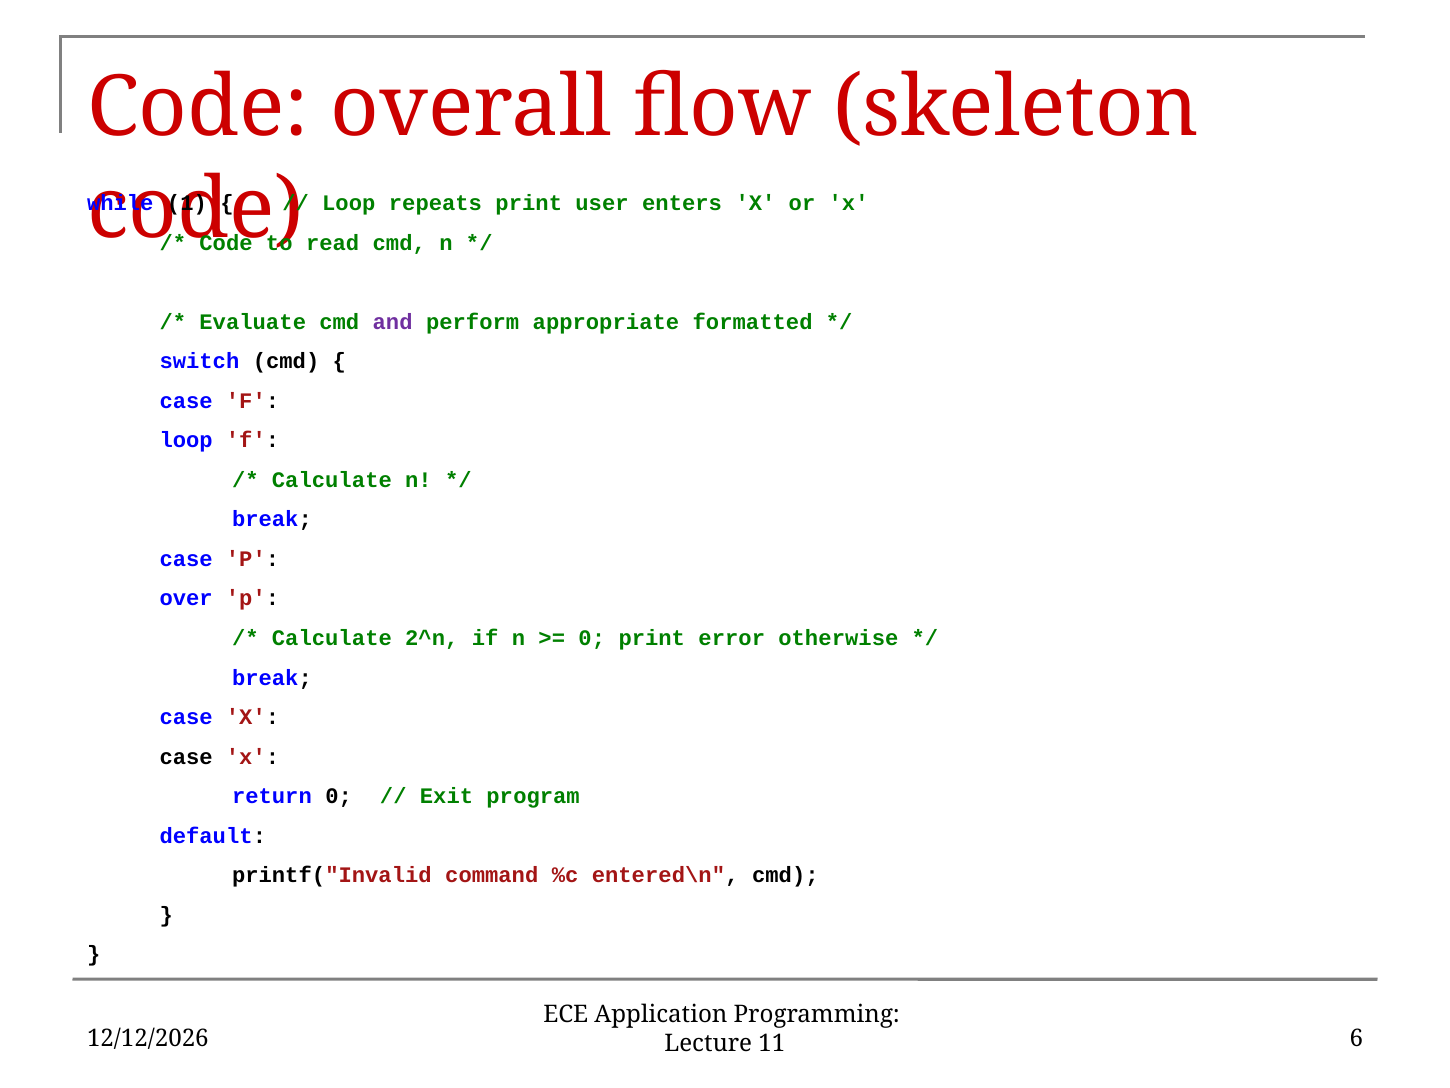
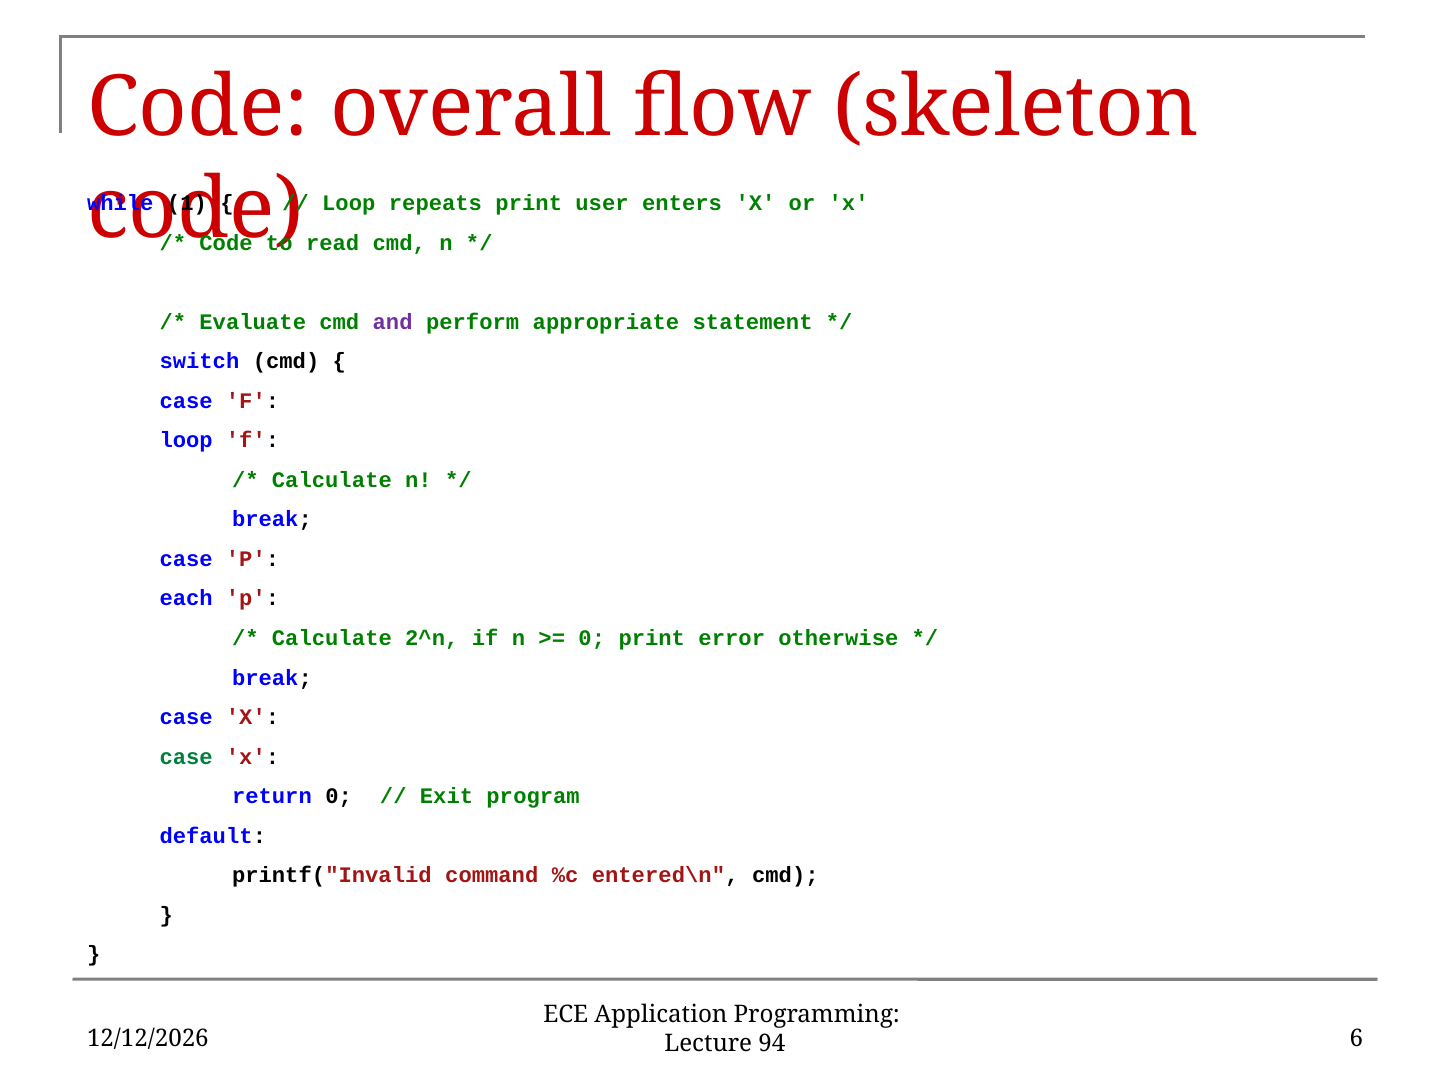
formatted: formatted -> statement
over: over -> each
case at (186, 756) colour: black -> green
11: 11 -> 94
